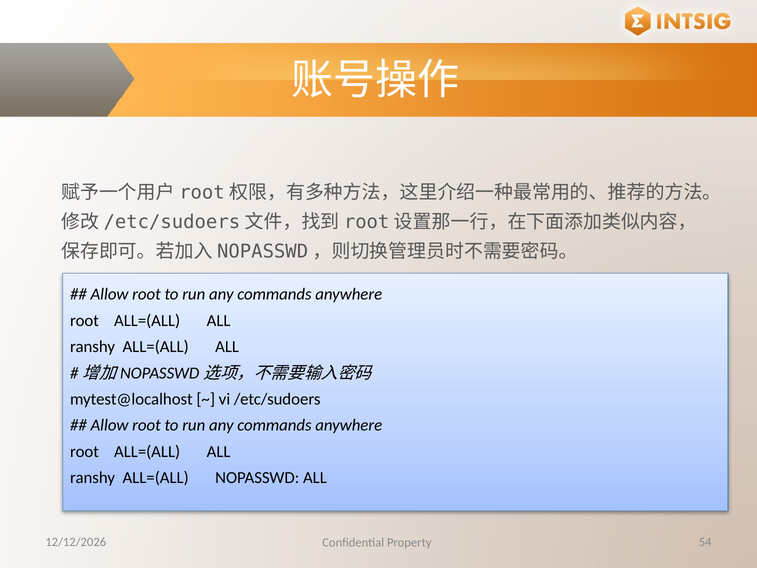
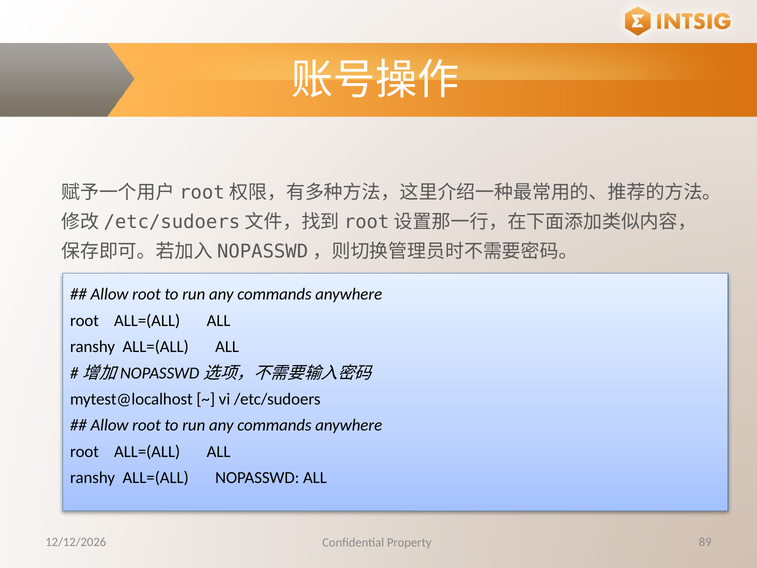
54: 54 -> 89
